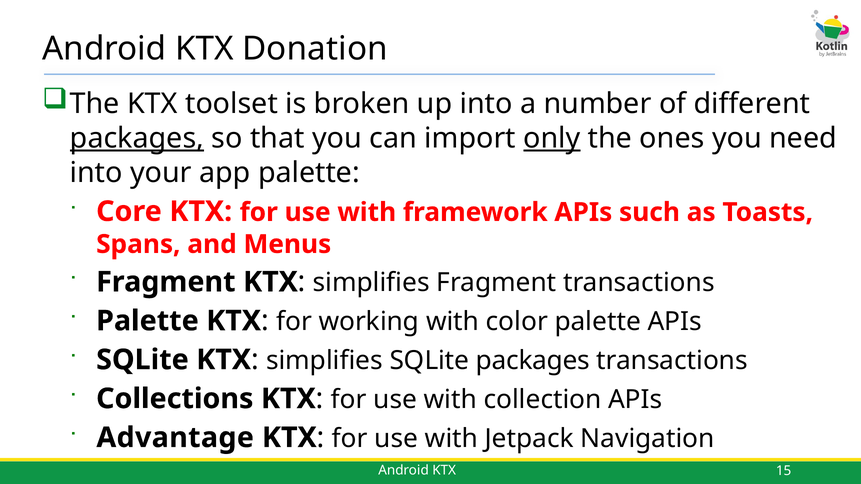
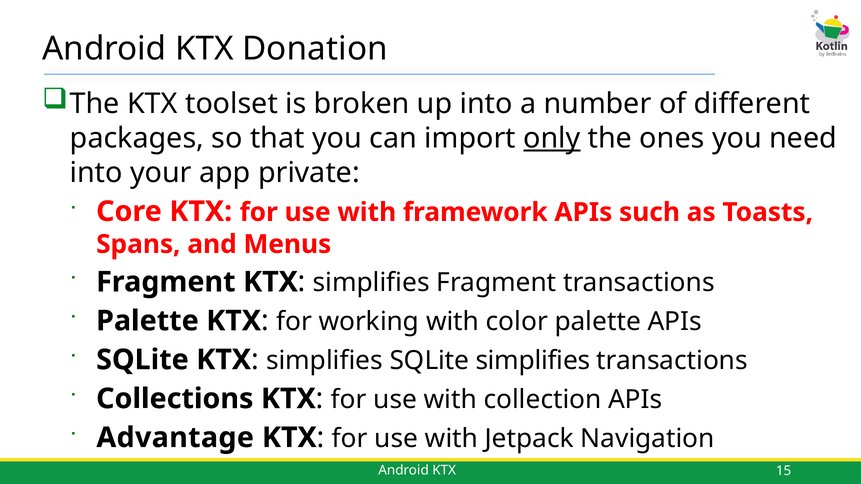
packages at (137, 138) underline: present -> none
app palette: palette -> private
SQLite packages: packages -> simplifies
